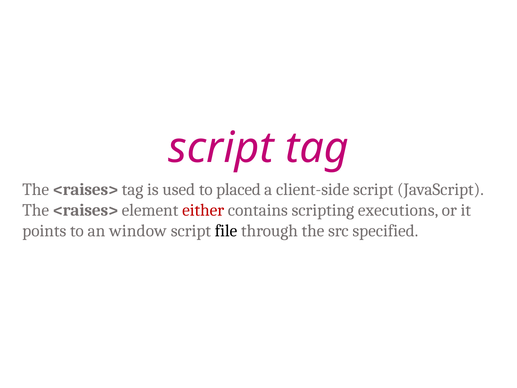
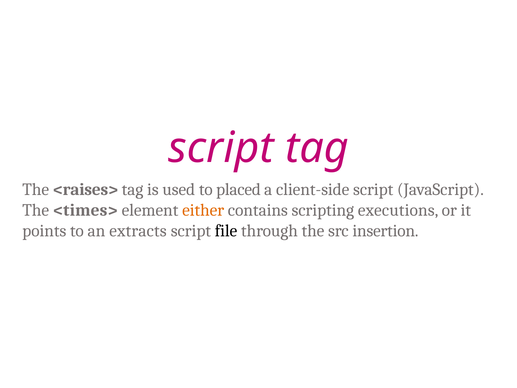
<raises> at (85, 210): <raises> -> <times>
either colour: red -> orange
window: window -> extracts
specified: specified -> insertion
